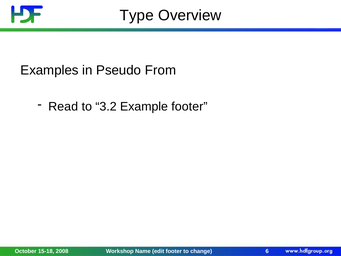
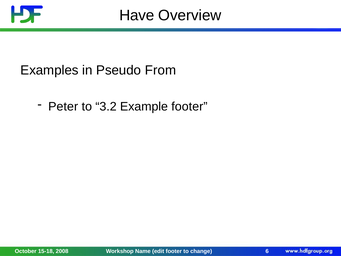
Type: Type -> Have
Read: Read -> Peter
